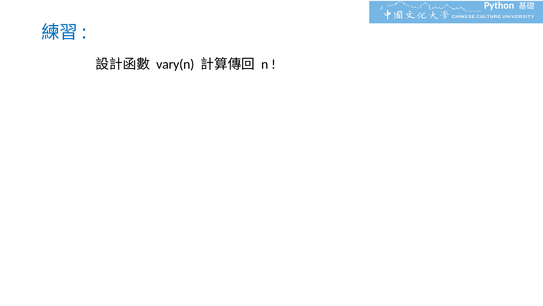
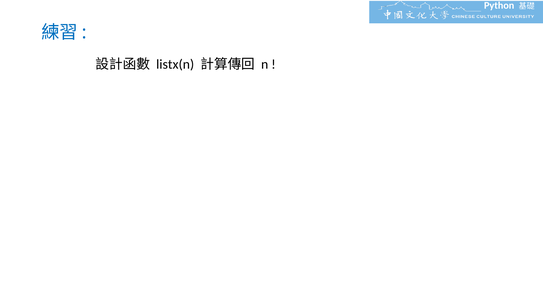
vary(n: vary(n -> listx(n
